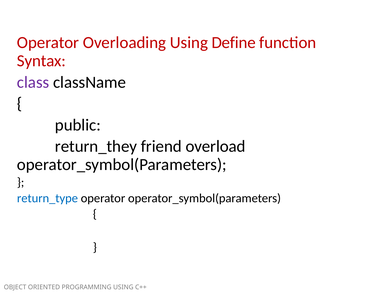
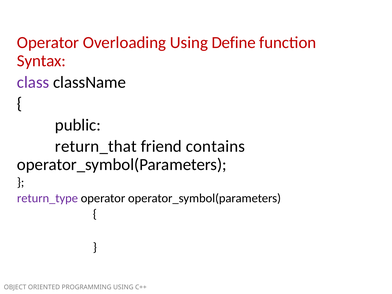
return_they: return_they -> return_that
overload: overload -> contains
return_type colour: blue -> purple
